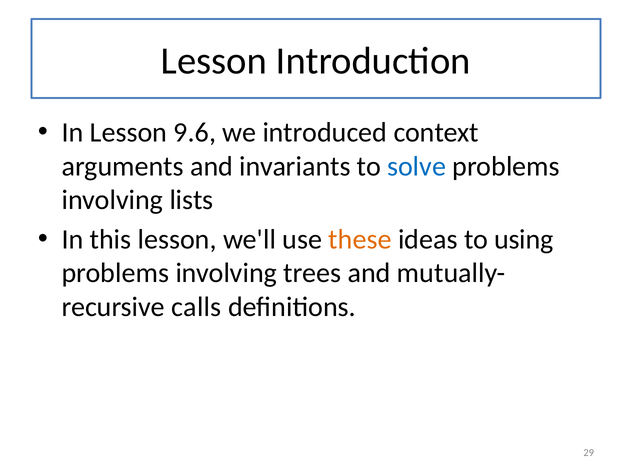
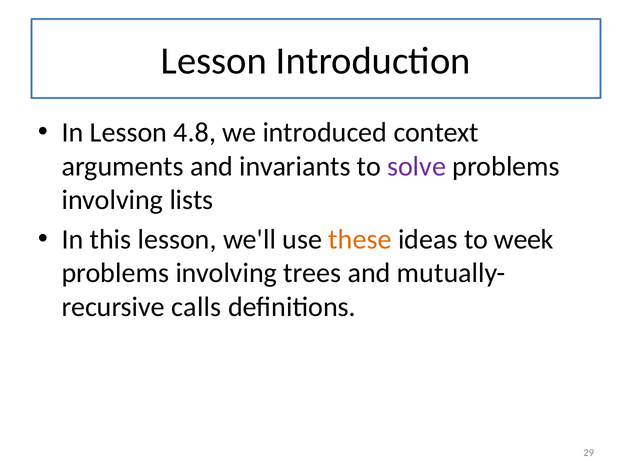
9.6: 9.6 -> 4.8
solve colour: blue -> purple
using: using -> week
